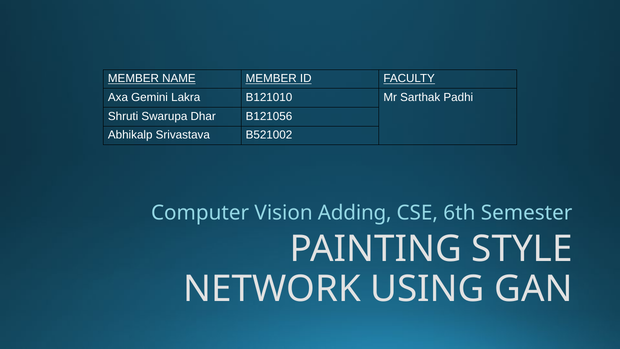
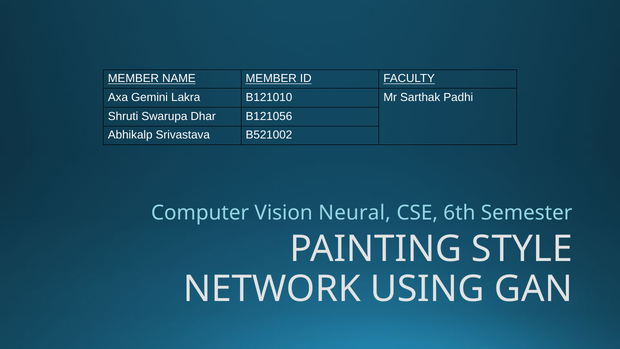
Adding: Adding -> Neural
